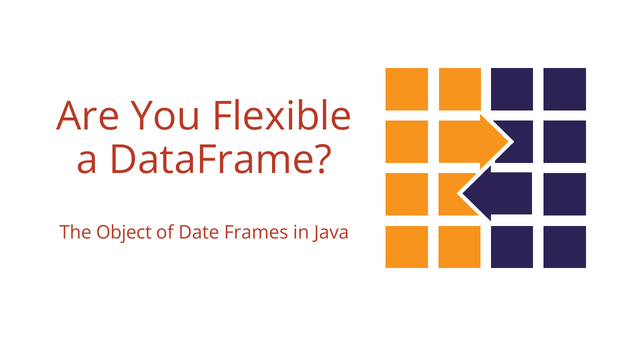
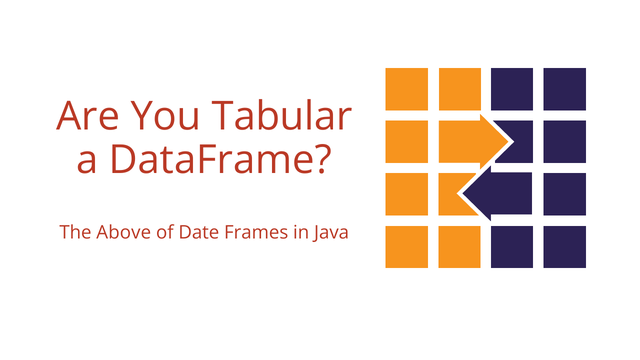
Flexible: Flexible -> Tabular
Object: Object -> Above
